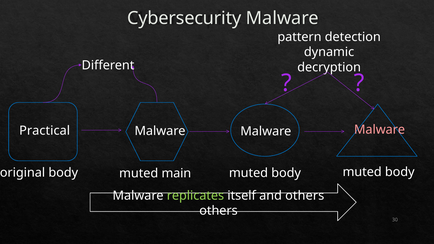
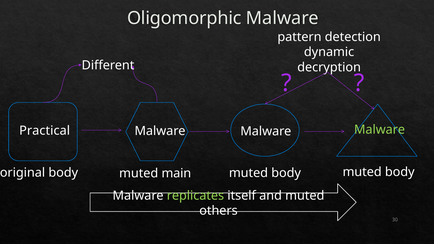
Cybersecurity: Cybersecurity -> Oligomorphic
Malware at (380, 130) colour: pink -> light green
and others: others -> muted
